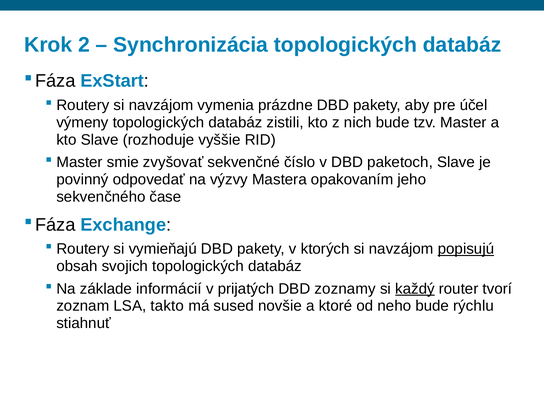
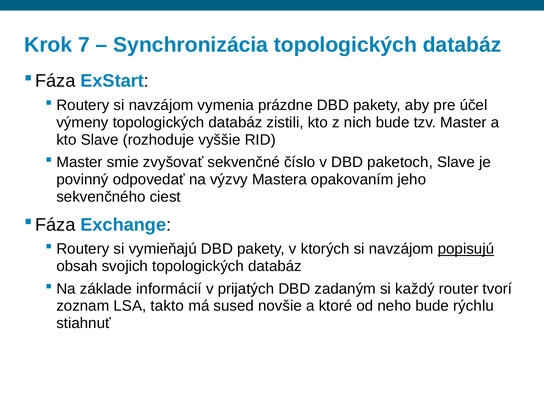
2: 2 -> 7
čase: čase -> ciest
zoznamy: zoznamy -> zadaným
každý underline: present -> none
